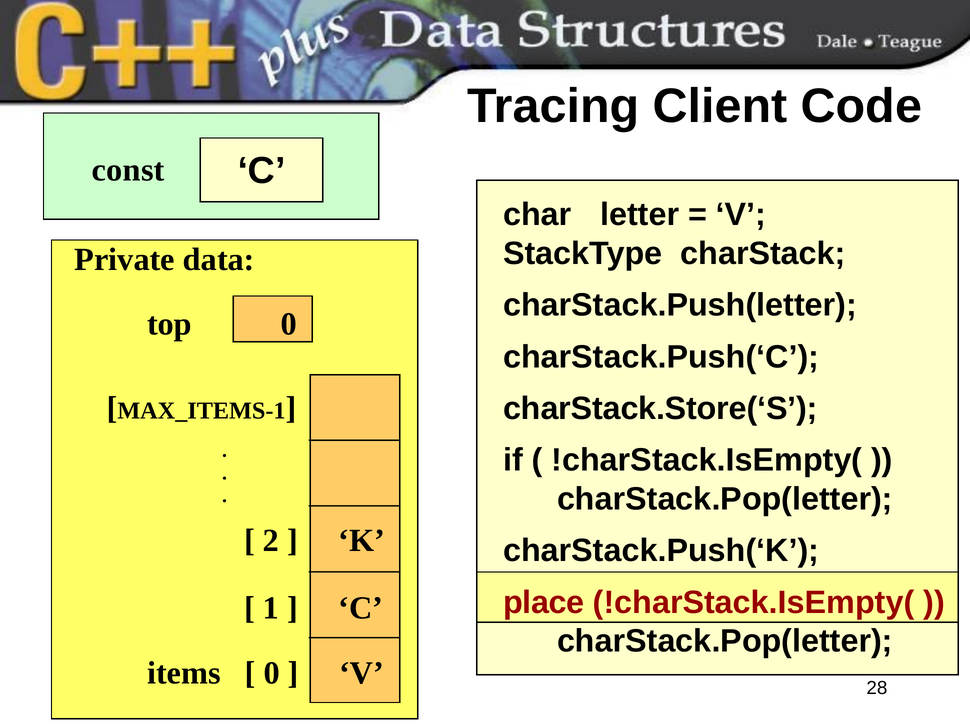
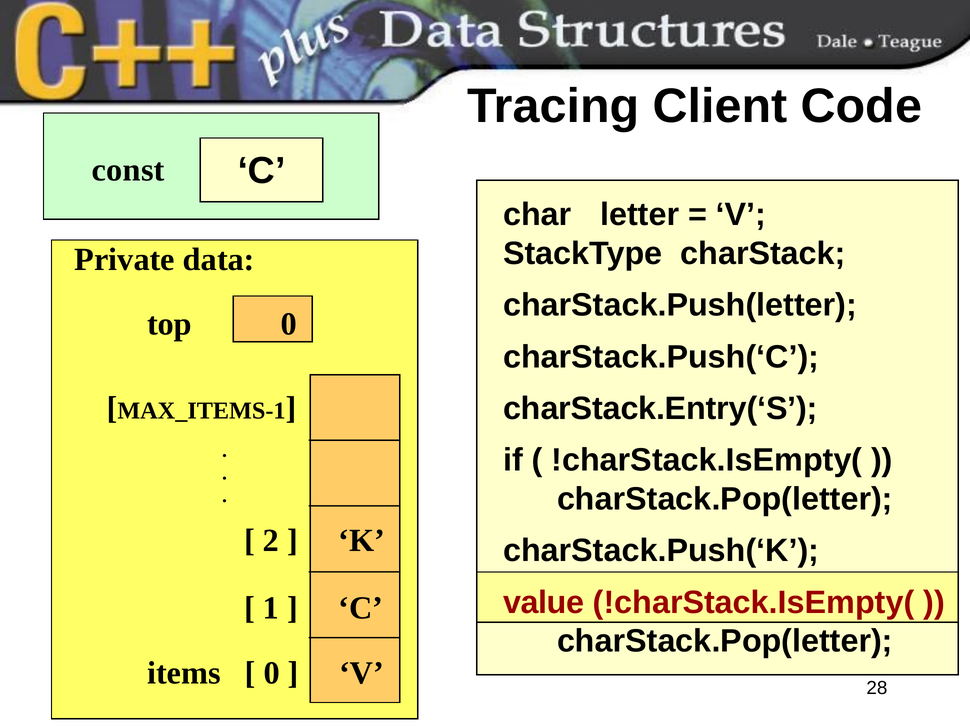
charStack.Store(‘S: charStack.Store(‘S -> charStack.Entry(‘S
place: place -> value
